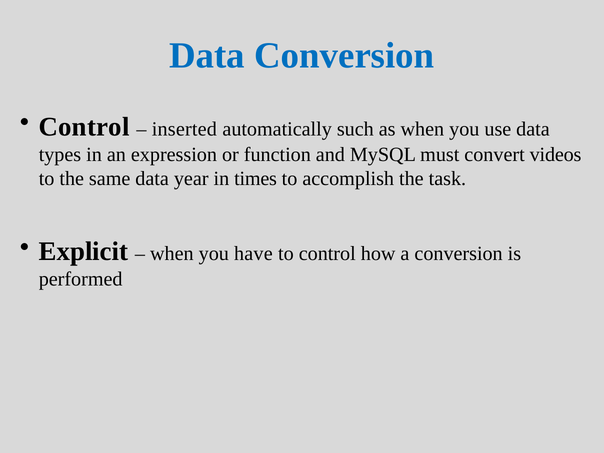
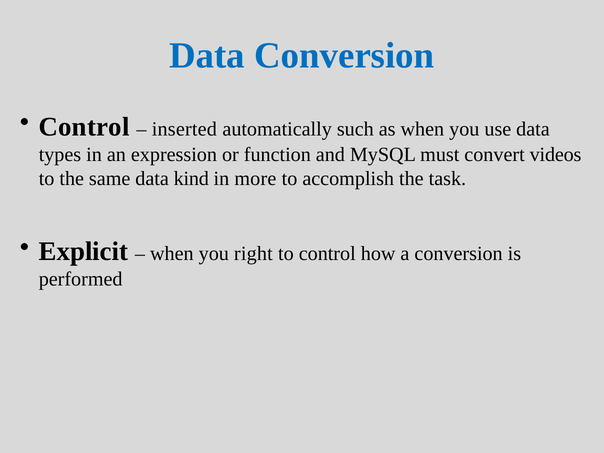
year: year -> kind
times: times -> more
have: have -> right
